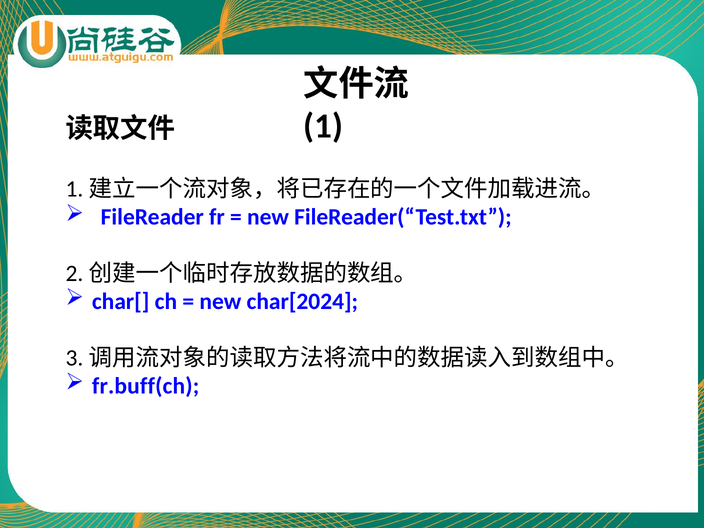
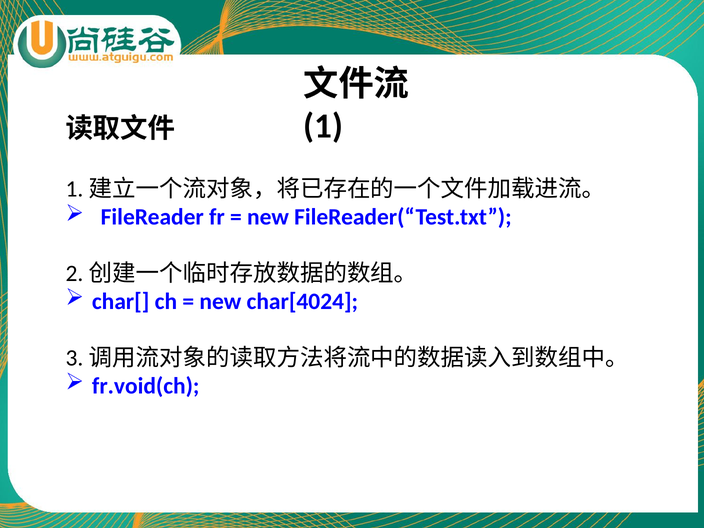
char[2024: char[2024 -> char[4024
fr.buff(ch: fr.buff(ch -> fr.void(ch
